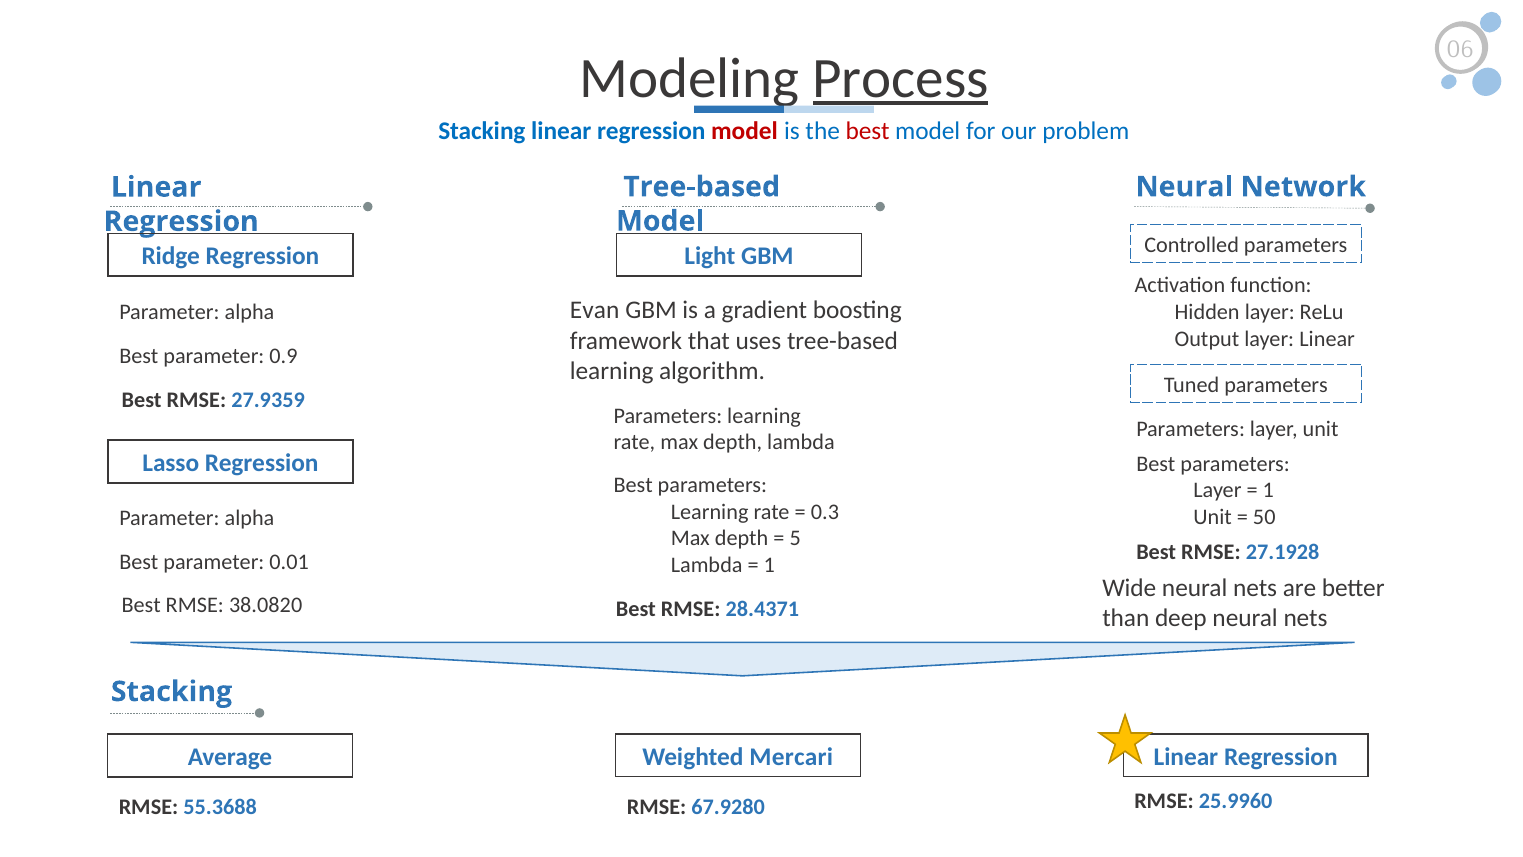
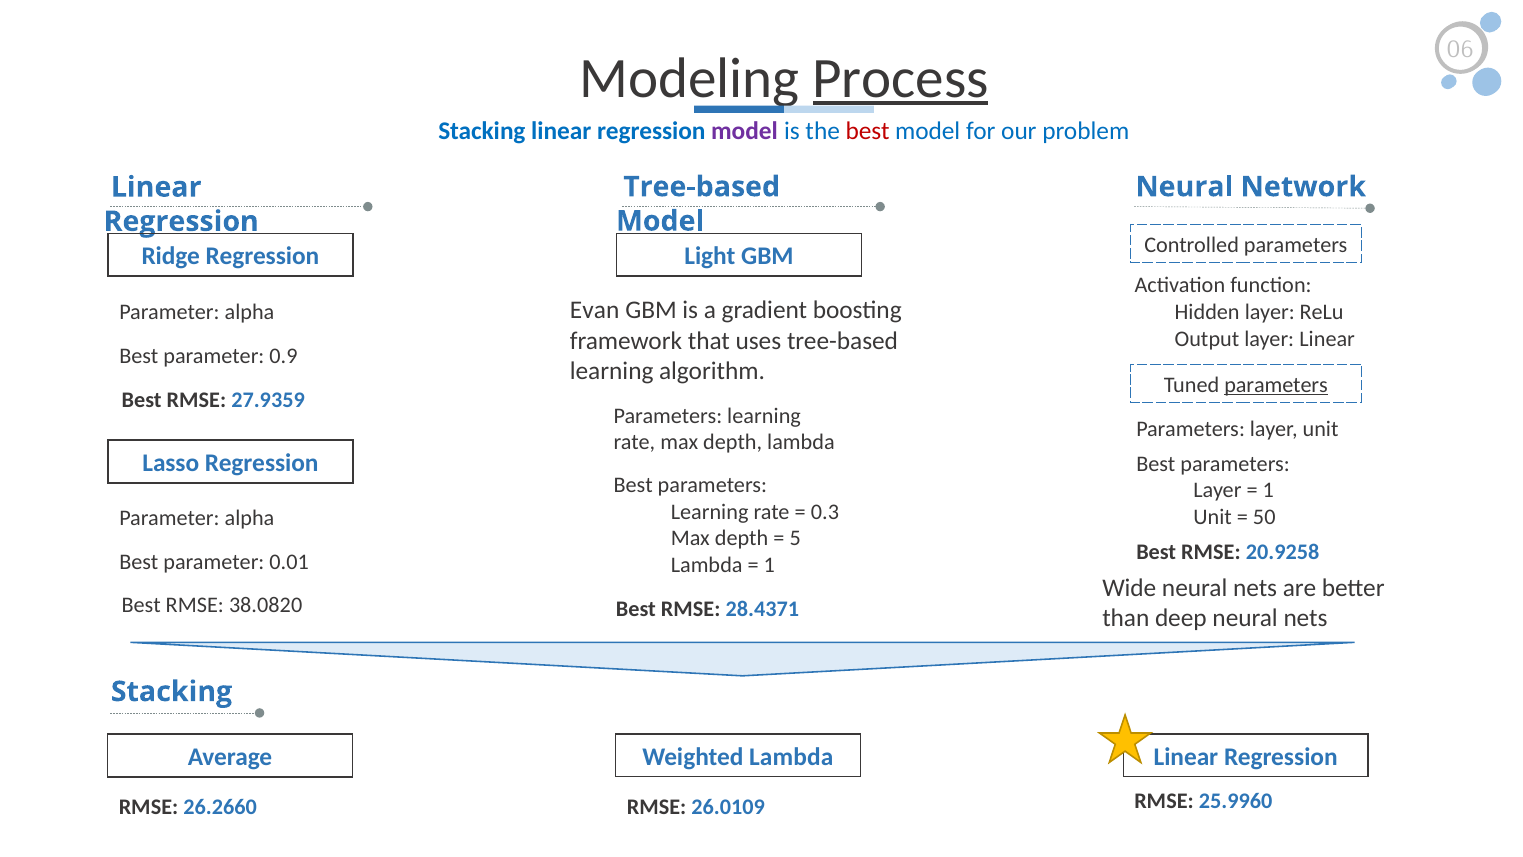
model at (744, 131) colour: red -> purple
parameters at (1276, 385) underline: none -> present
27.1928: 27.1928 -> 20.9258
Weighted Mercari: Mercari -> Lambda
55.3688: 55.3688 -> 26.2660
67.9280: 67.9280 -> 26.0109
